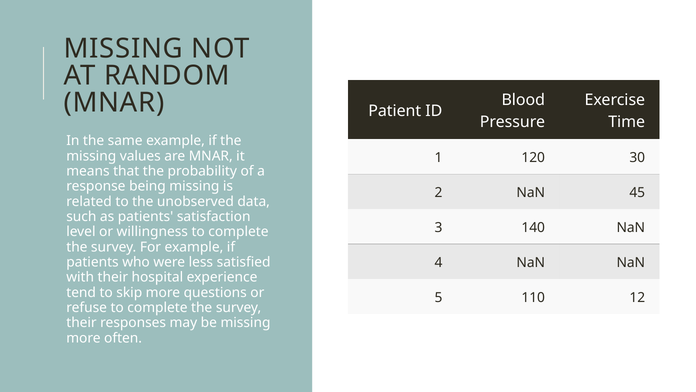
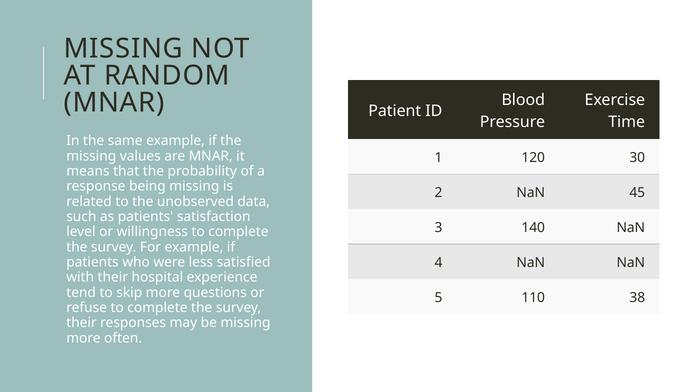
12: 12 -> 38
